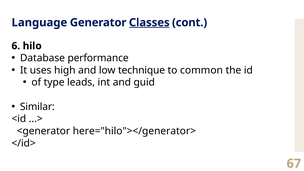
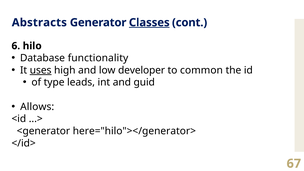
Language: Language -> Abstracts
performance: performance -> functionality
uses underline: none -> present
technique: technique -> developer
Similar: Similar -> Allows
